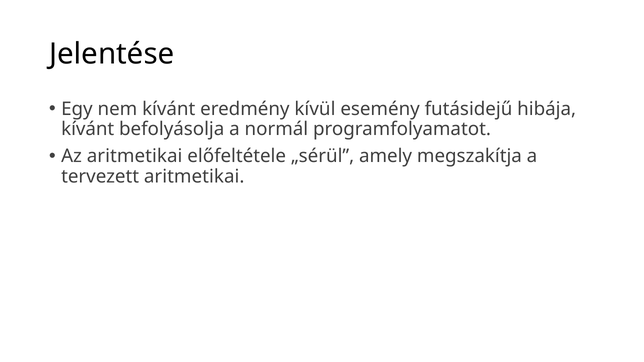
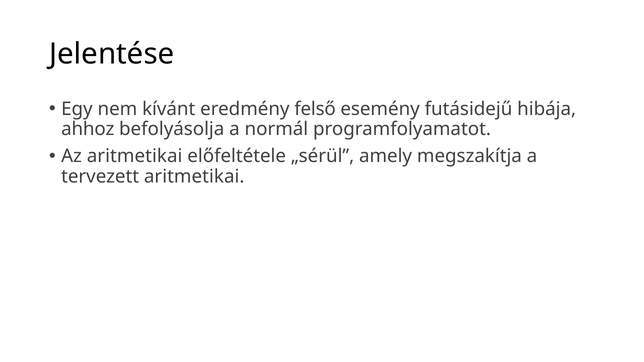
kívül: kívül -> felső
kívánt at (88, 129): kívánt -> ahhoz
